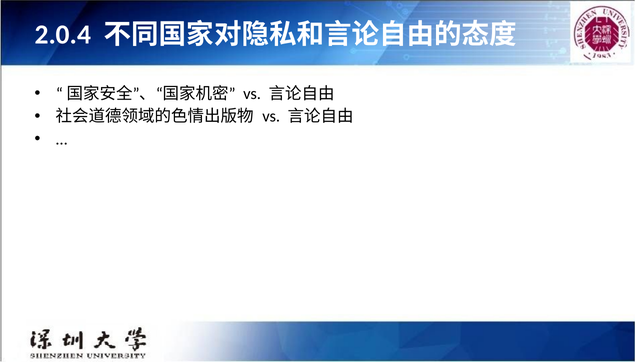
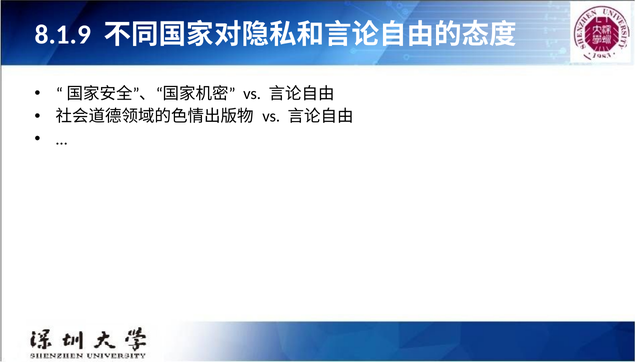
2.0.4: 2.0.4 -> 8.1.9
